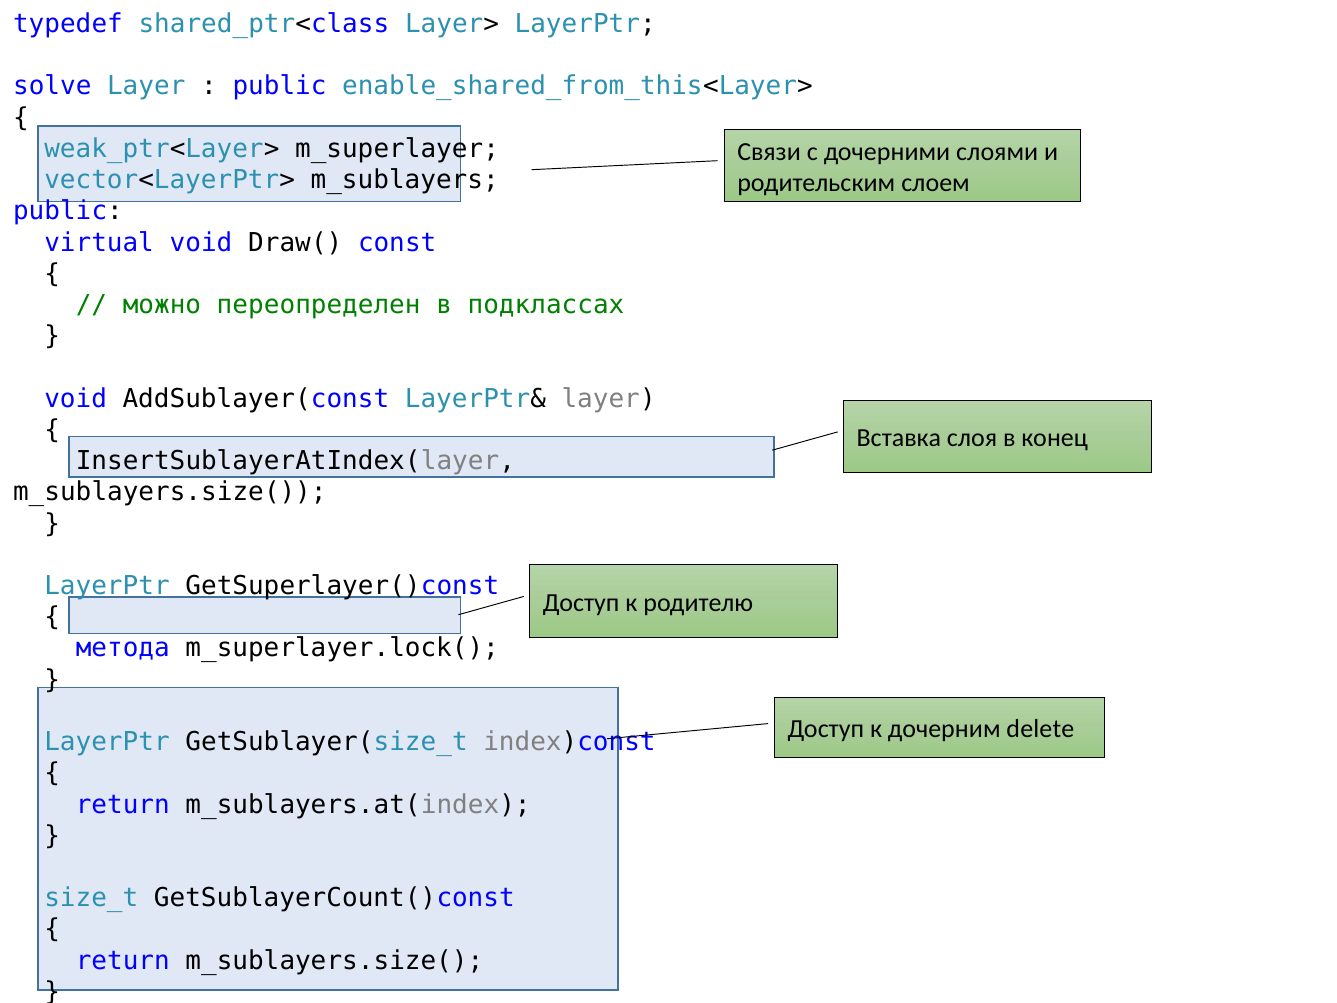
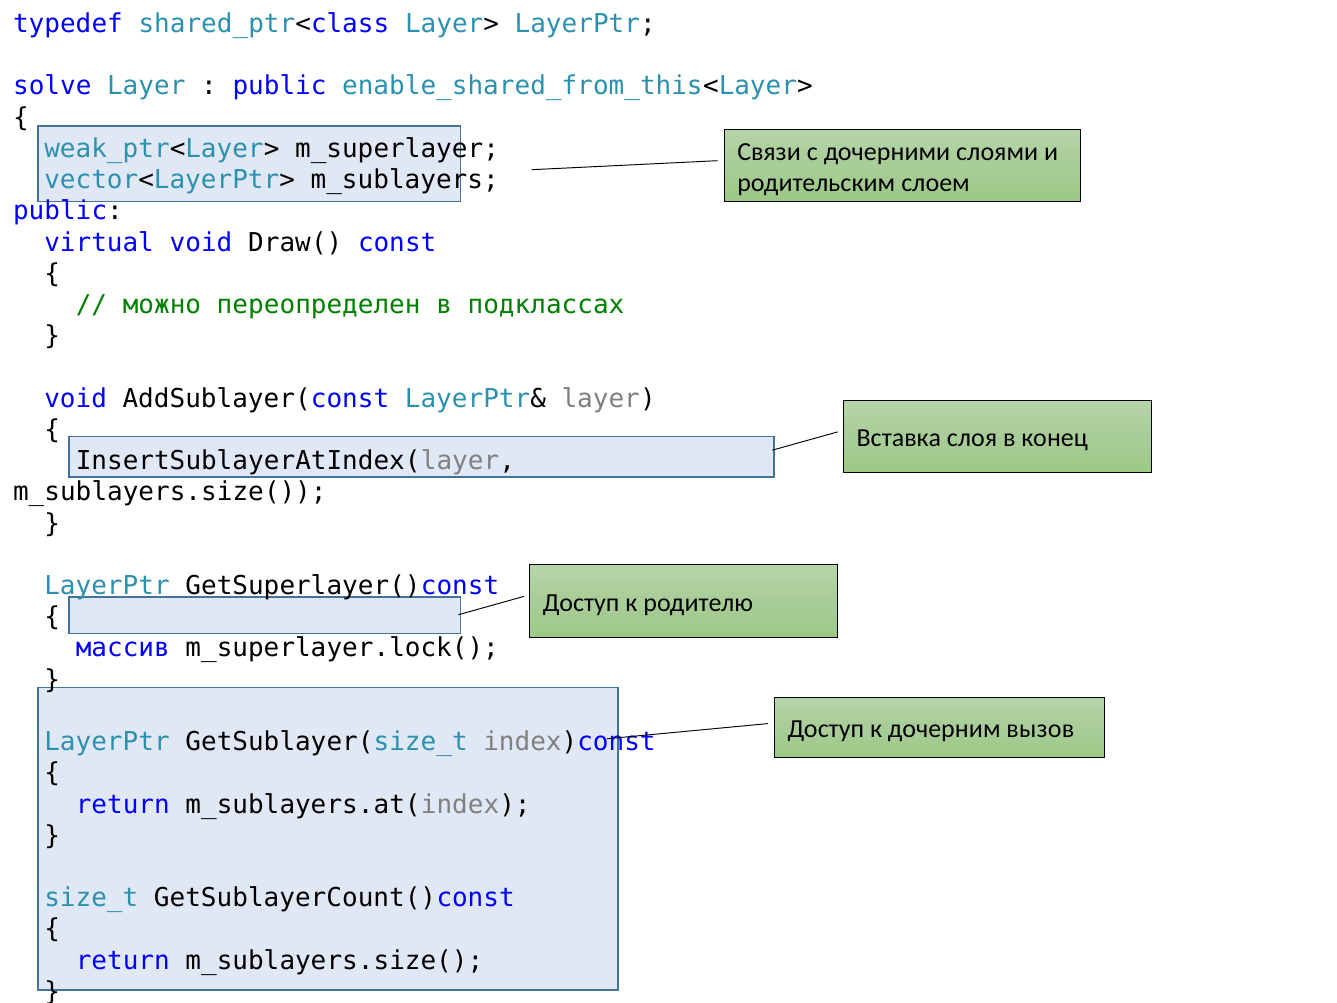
метода: метода -> массив
delete: delete -> вызов
